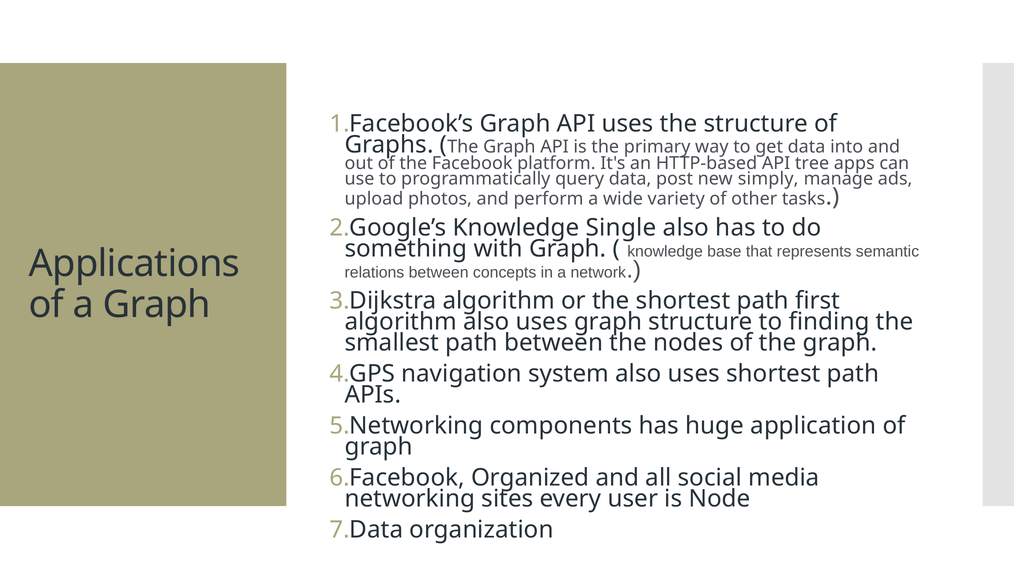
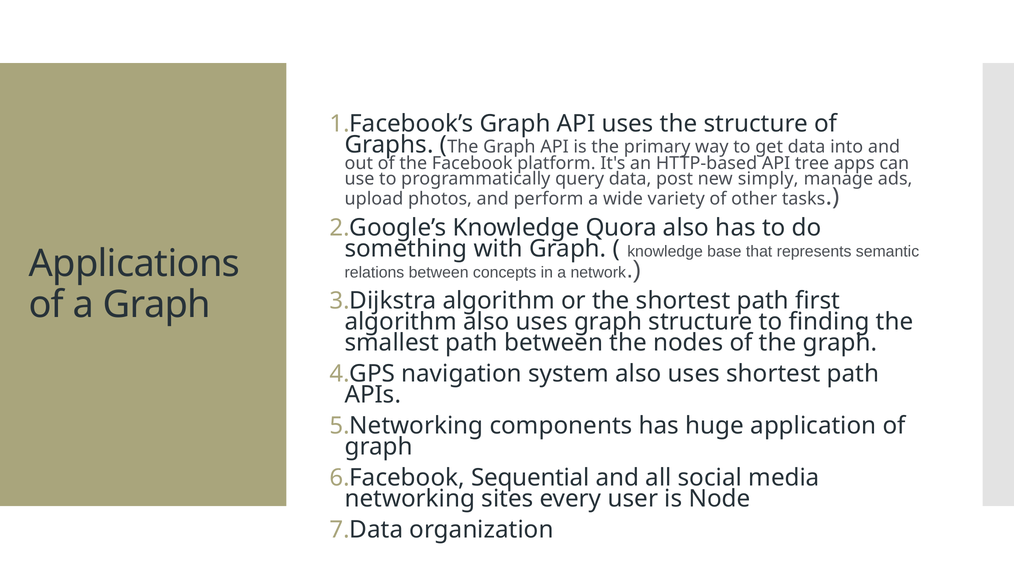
Single: Single -> Quora
Organized: Organized -> Sequential
